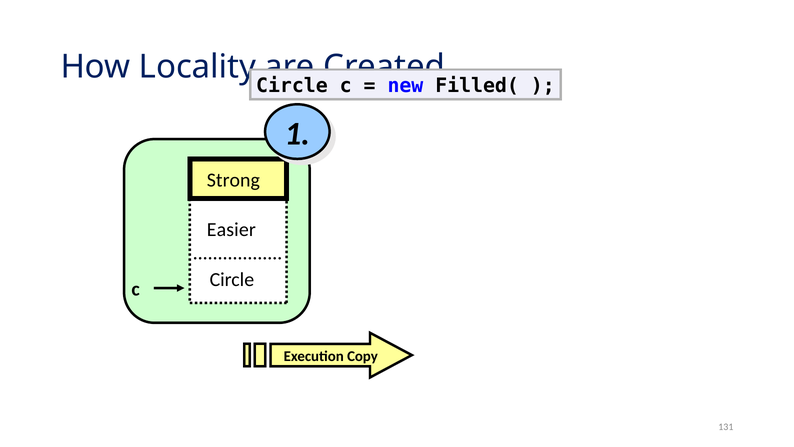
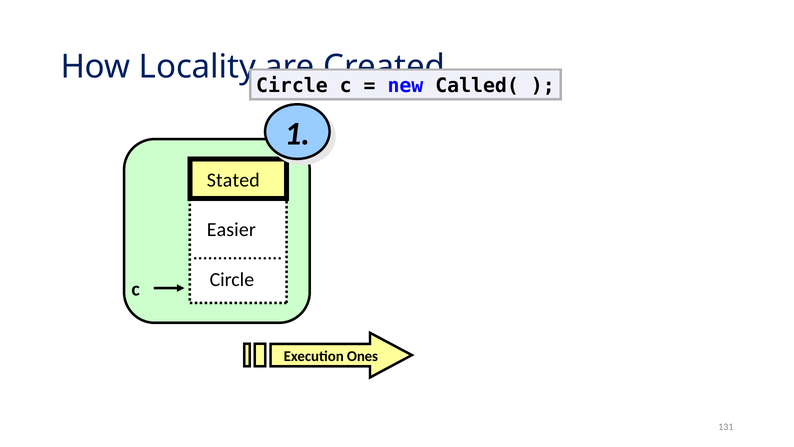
Filled(: Filled( -> Called(
Strong: Strong -> Stated
Copy: Copy -> Ones
